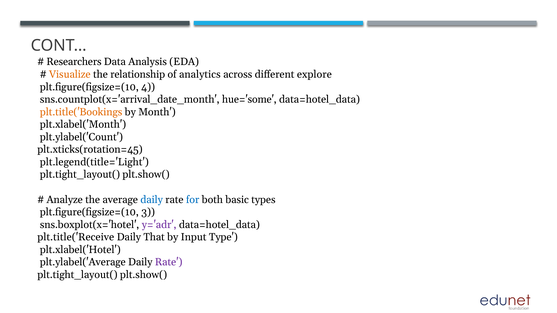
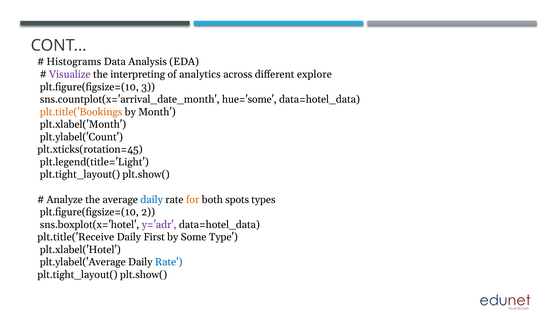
Researchers: Researchers -> Histograms
Visualize colour: orange -> purple
relationship: relationship -> interpreting
4: 4 -> 3
for colour: blue -> orange
basic: basic -> spots
3: 3 -> 2
That: That -> First
Input: Input -> Some
Rate at (169, 262) colour: purple -> blue
